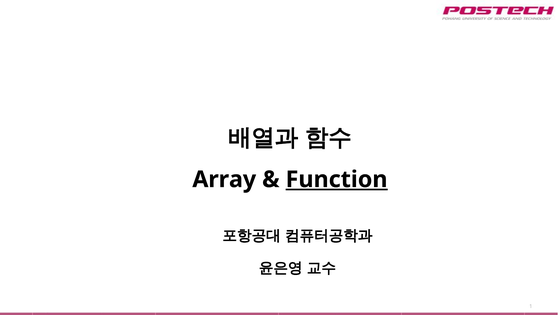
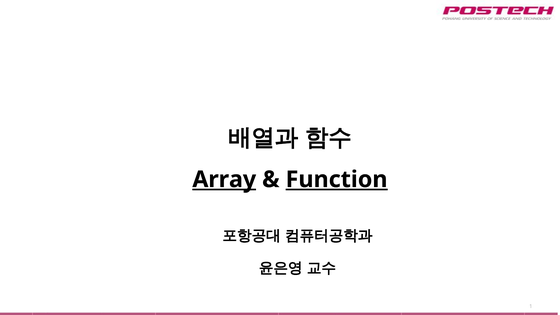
Array underline: none -> present
